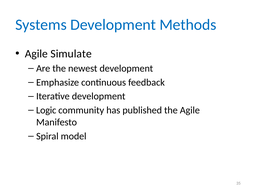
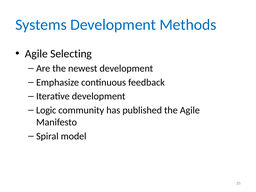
Simulate: Simulate -> Selecting
